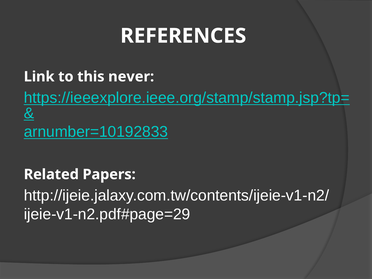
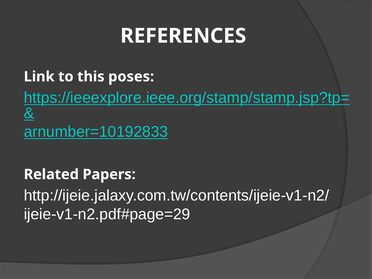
never: never -> poses
